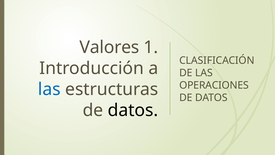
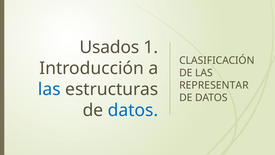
Valores: Valores -> Usados
OPERACIONES: OPERACIONES -> REPRESENTAR
datos at (133, 110) colour: black -> blue
